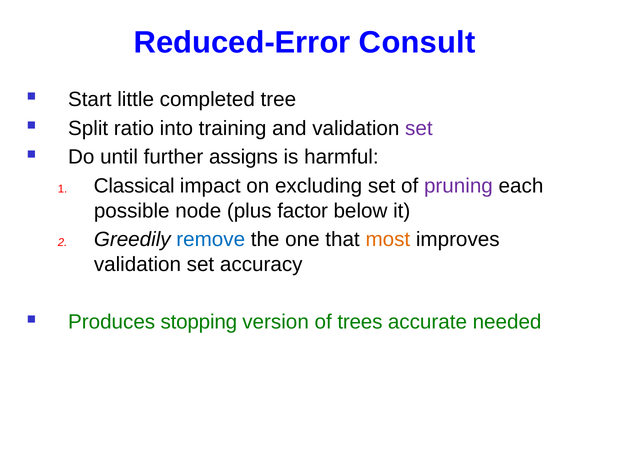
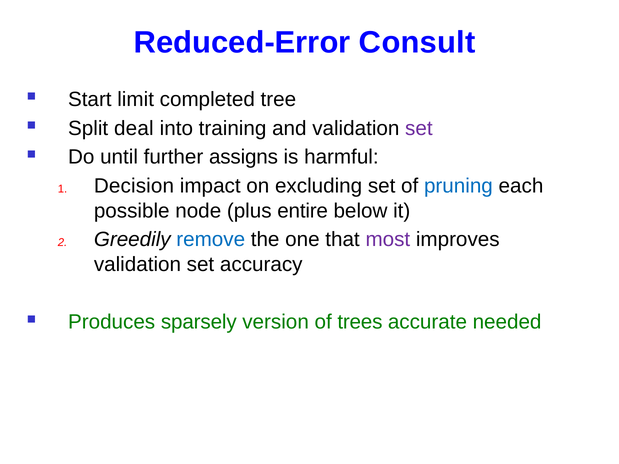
little: little -> limit
ratio: ratio -> deal
Classical: Classical -> Decision
pruning colour: purple -> blue
factor: factor -> entire
most colour: orange -> purple
stopping: stopping -> sparsely
